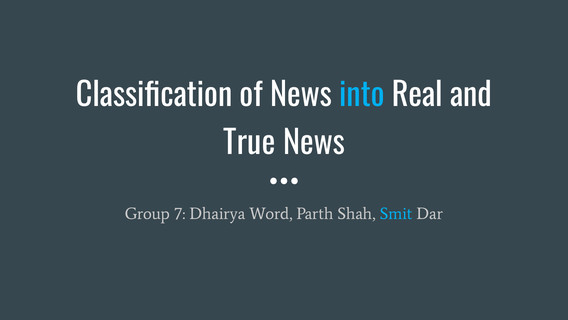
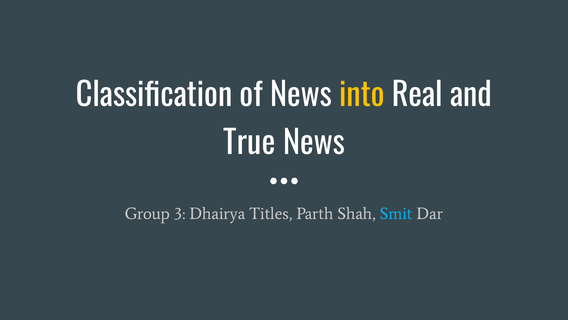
into colour: light blue -> yellow
7: 7 -> 3
Word: Word -> Titles
